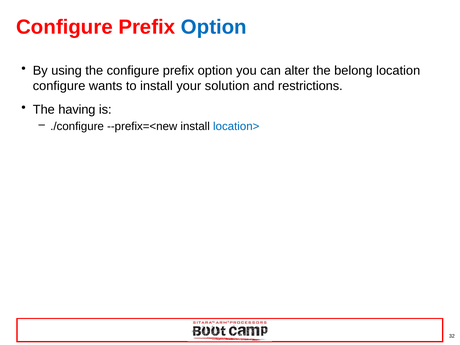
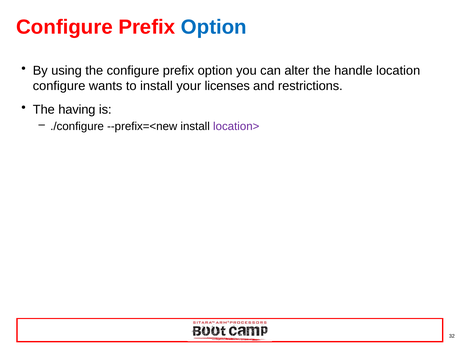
belong: belong -> handle
solution: solution -> licenses
location> colour: blue -> purple
